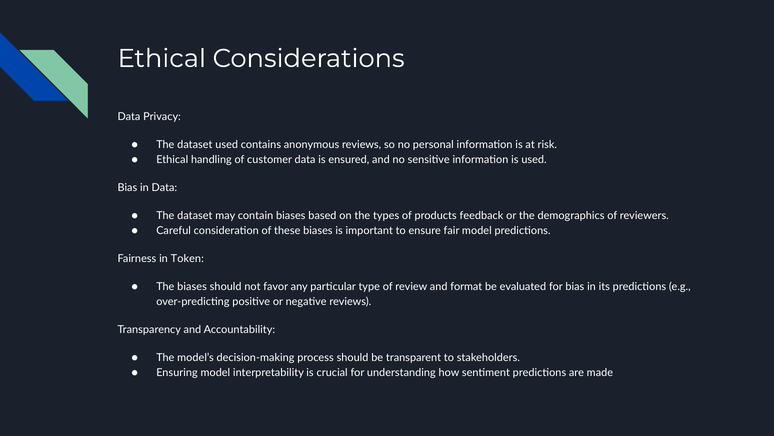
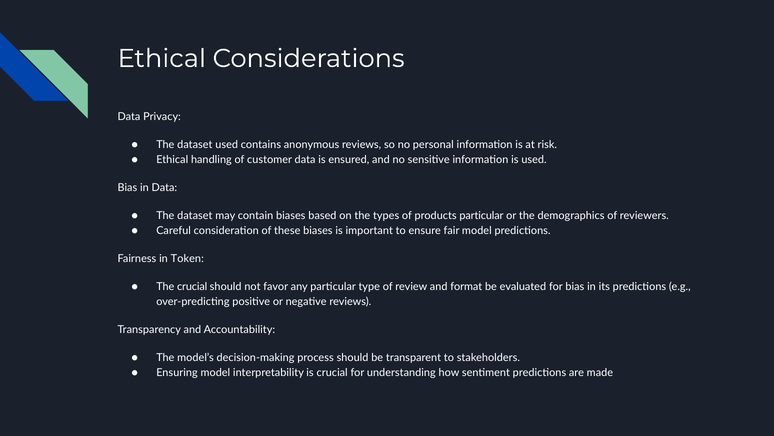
products feedback: feedback -> particular
The biases: biases -> crucial
